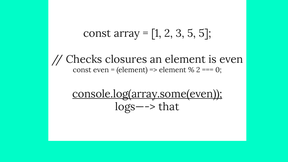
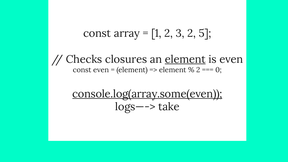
3 5: 5 -> 2
element at (185, 59) underline: none -> present
that: that -> take
